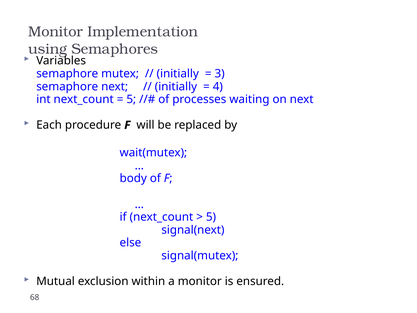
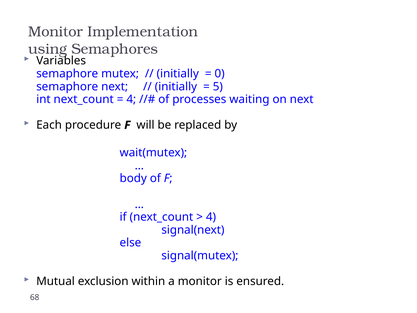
3: 3 -> 0
4: 4 -> 5
5 at (131, 99): 5 -> 4
5 at (211, 217): 5 -> 4
